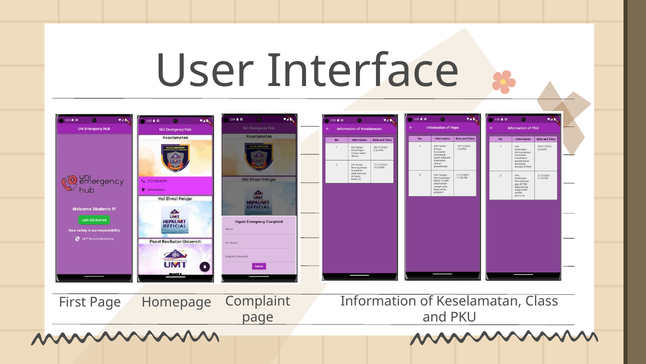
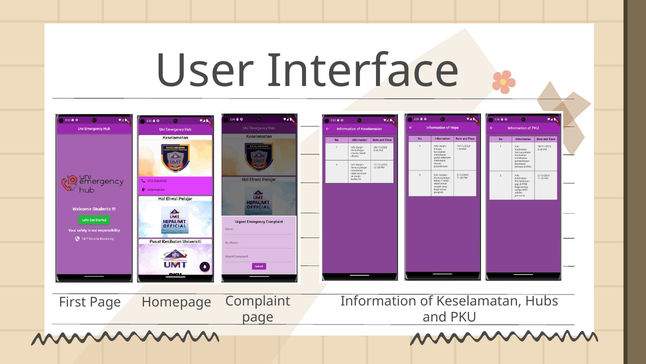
Class: Class -> Hubs
